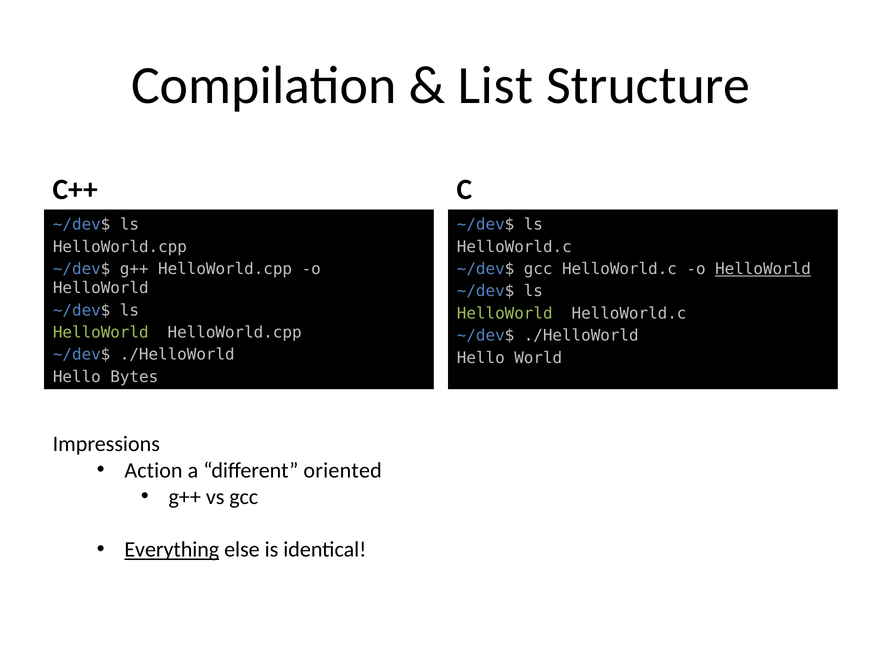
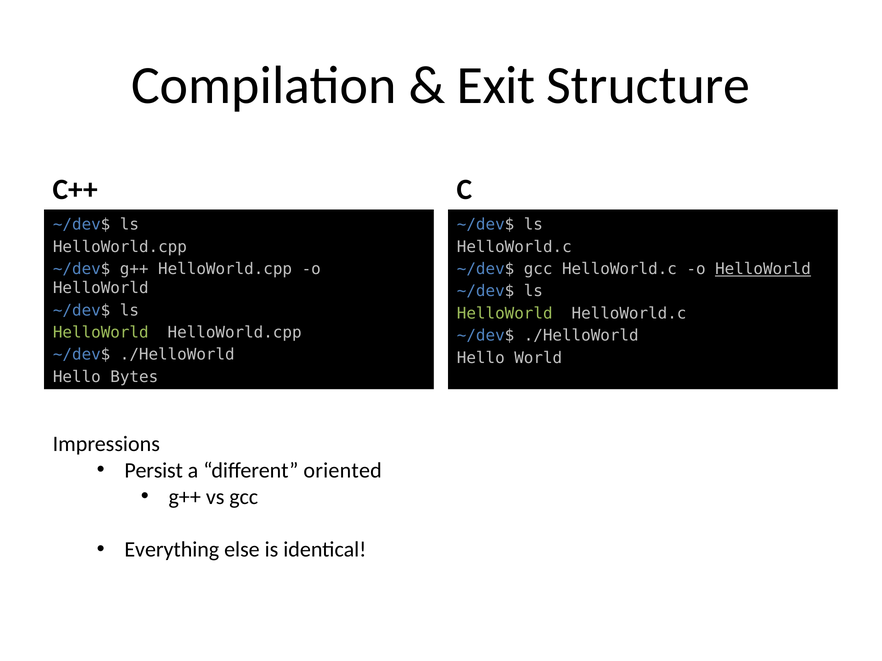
List: List -> Exit
Action: Action -> Persist
Everything underline: present -> none
